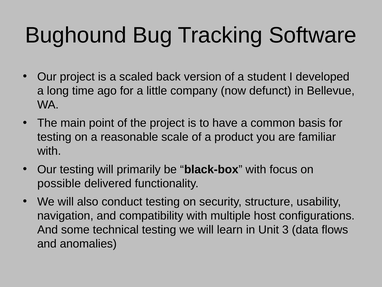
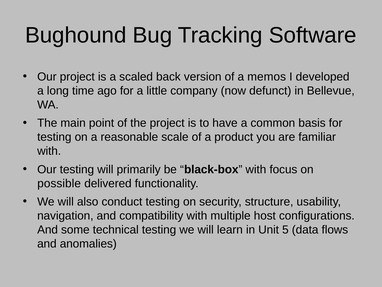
student: student -> memos
3: 3 -> 5
